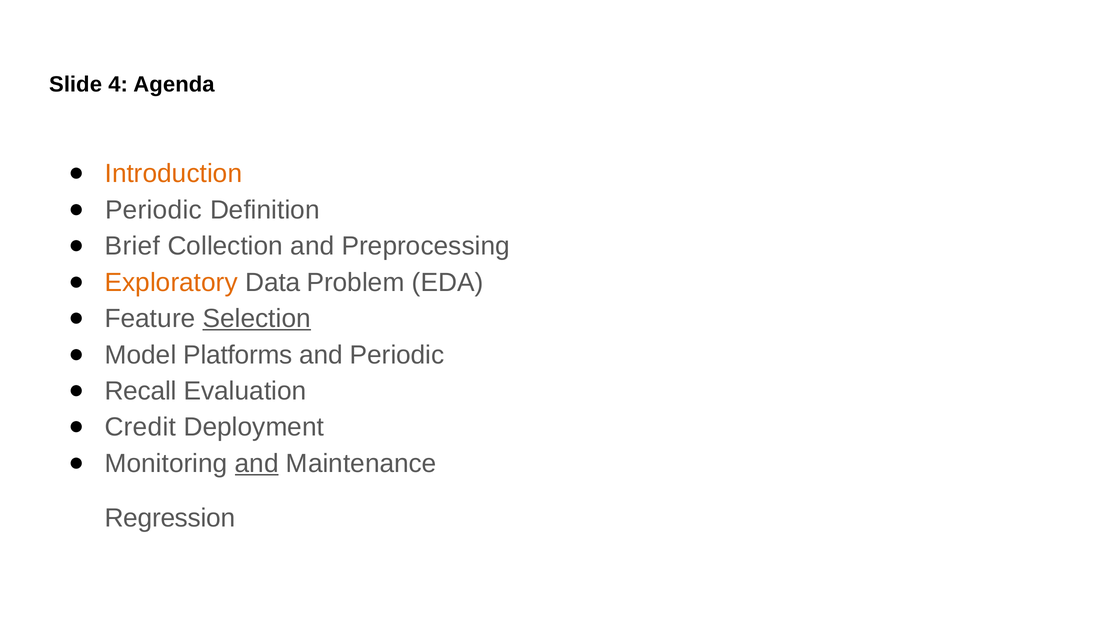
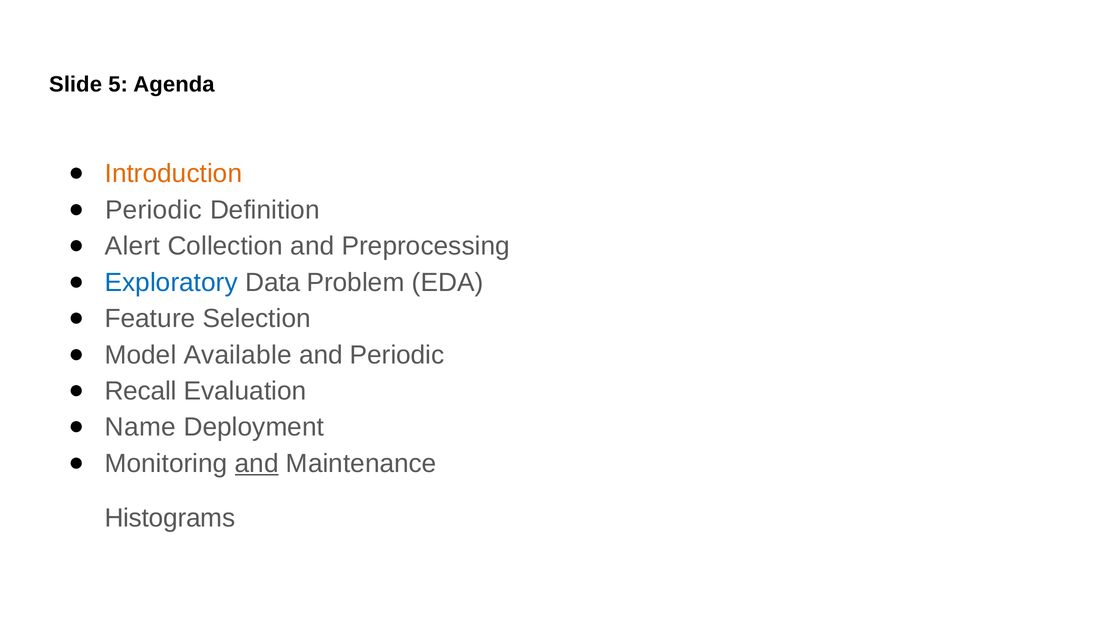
4: 4 -> 5
Brief: Brief -> Alert
Exploratory colour: orange -> blue
Selection underline: present -> none
Platforms: Platforms -> Available
Credit: Credit -> Name
Regression: Regression -> Histograms
